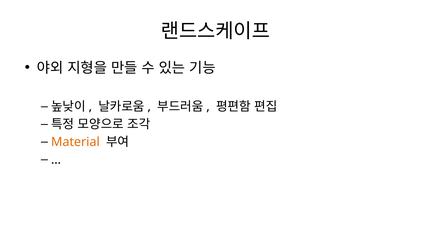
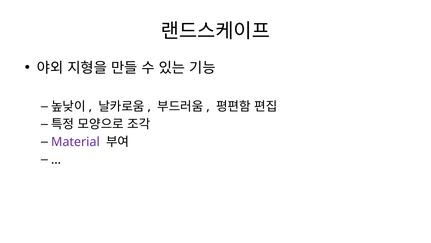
Material colour: orange -> purple
